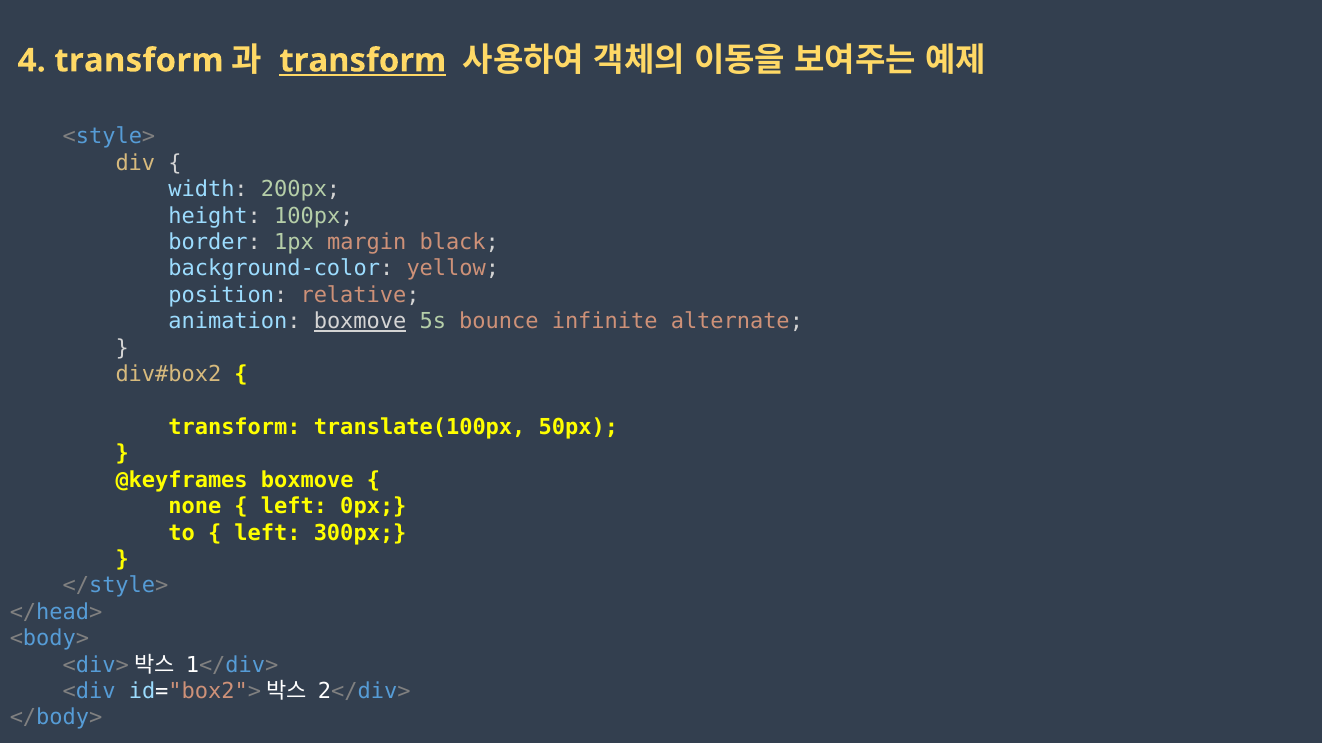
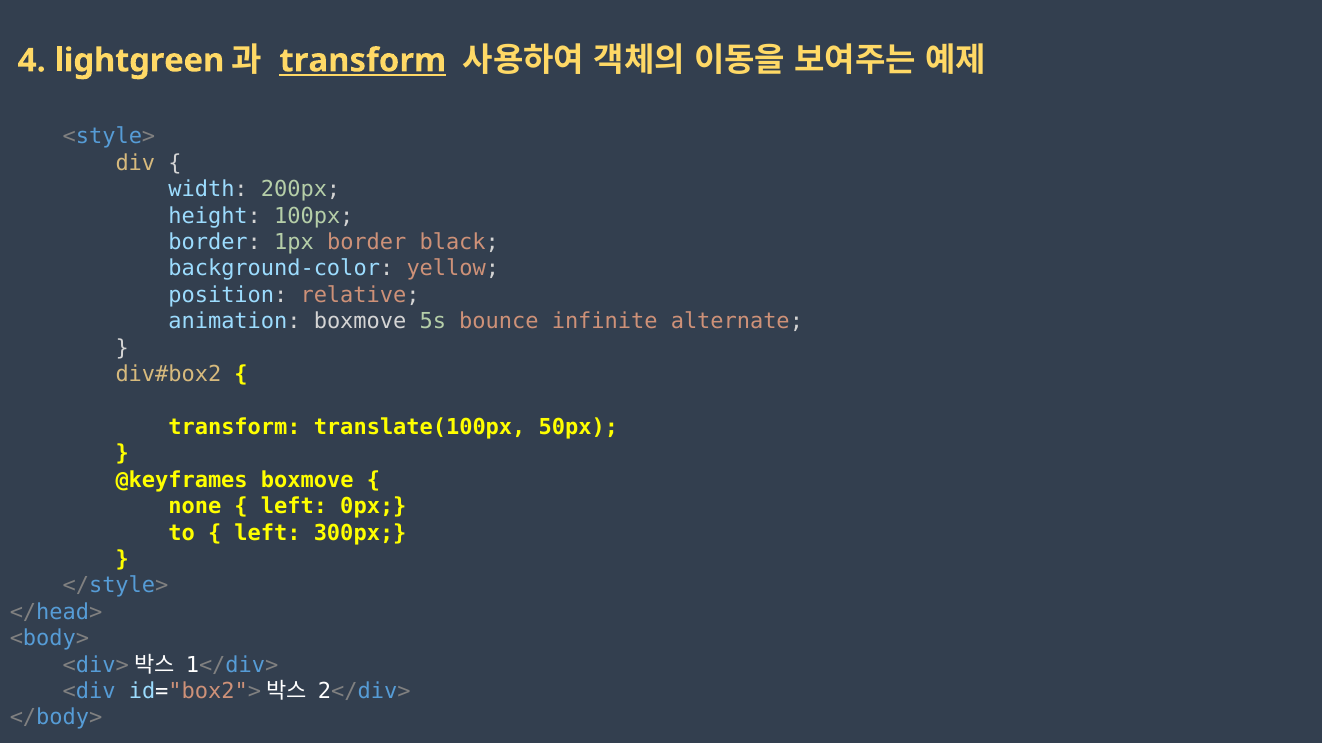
4 transform: transform -> lightgreen
1px margin: margin -> border
boxmove at (360, 322) underline: present -> none
